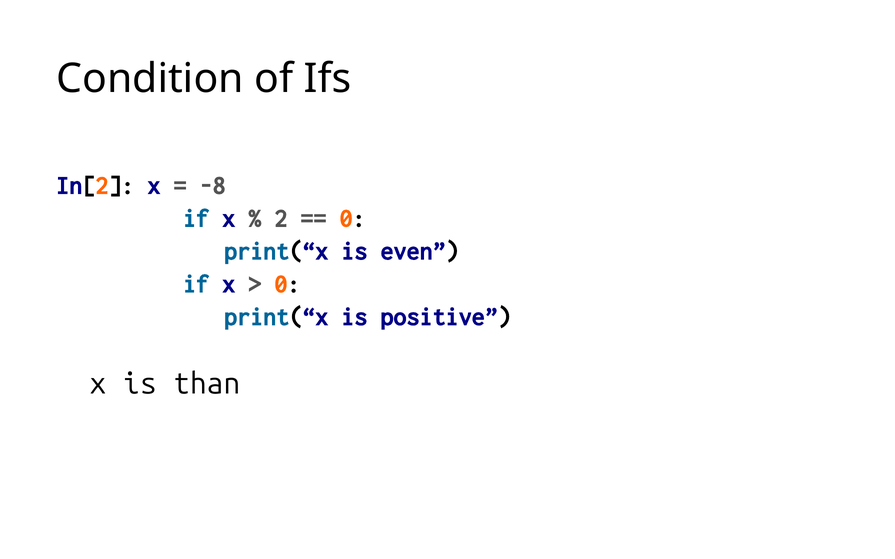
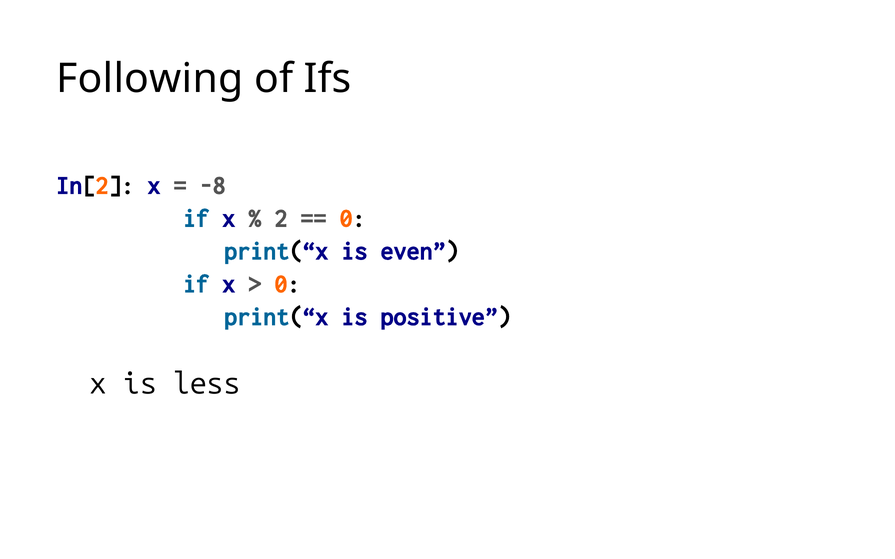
Condition: Condition -> Following
than: than -> less
